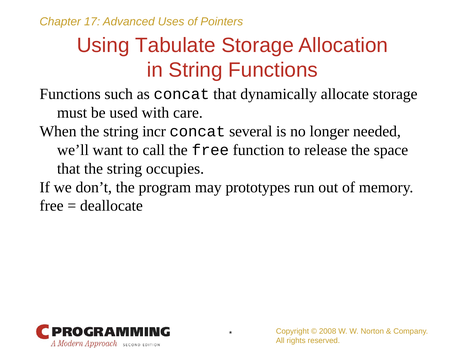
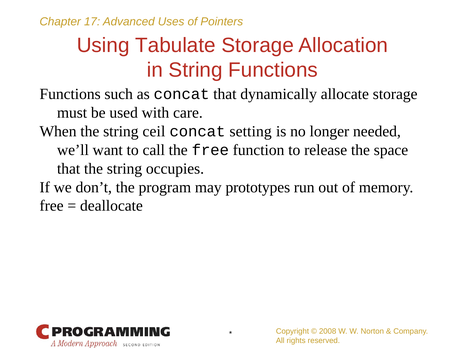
incr: incr -> ceil
several: several -> setting
